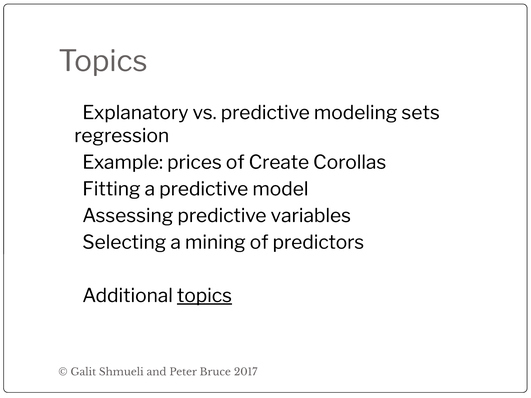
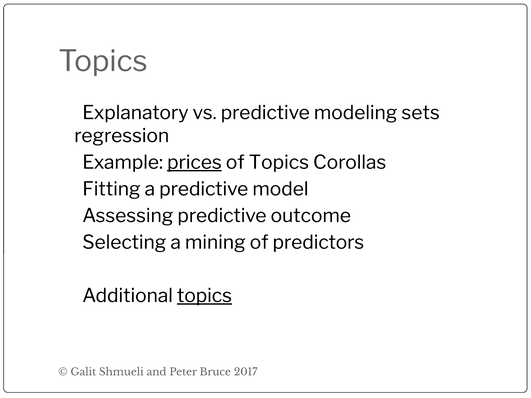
prices underline: none -> present
of Create: Create -> Topics
variables: variables -> outcome
